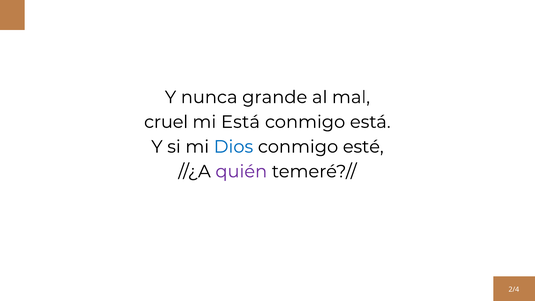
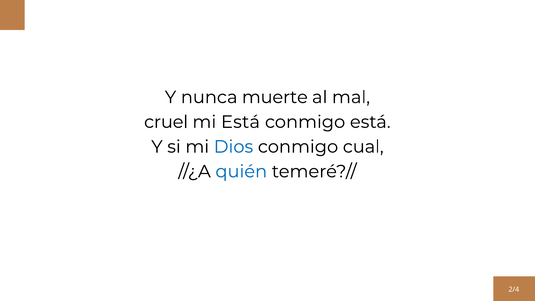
grande: grande -> muerte
esté: esté -> cual
quién colour: purple -> blue
